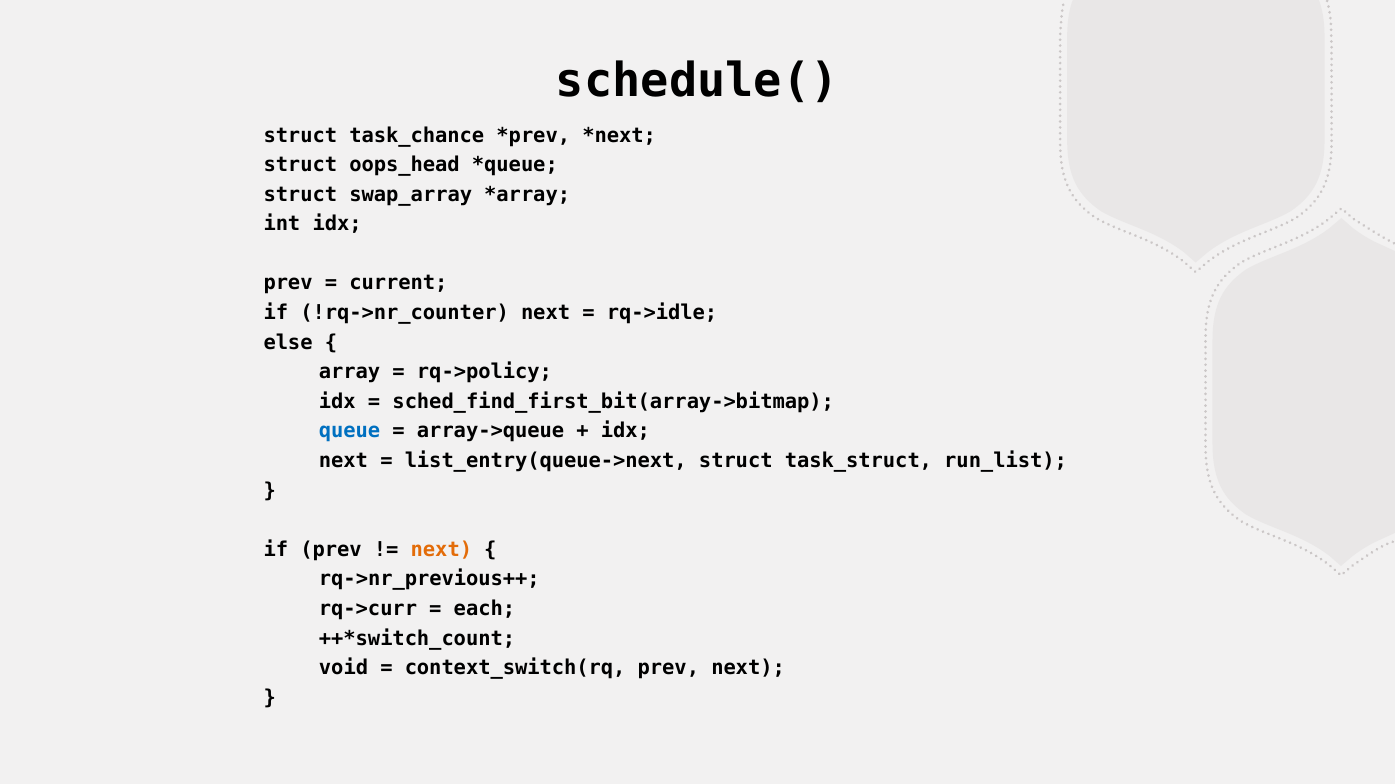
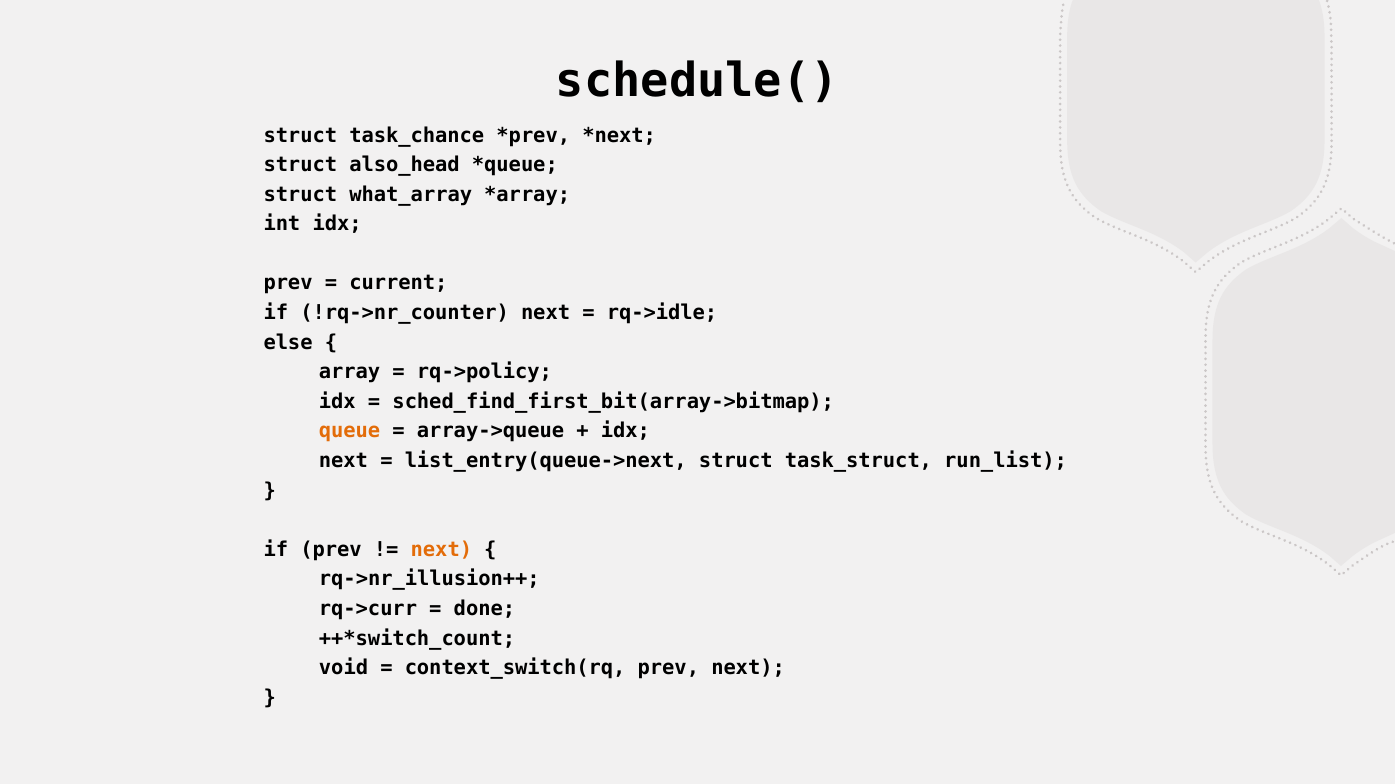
oops_head: oops_head -> also_head
swap_array: swap_array -> what_array
queue colour: blue -> orange
rq->nr_previous++: rq->nr_previous++ -> rq->nr_illusion++
each: each -> done
